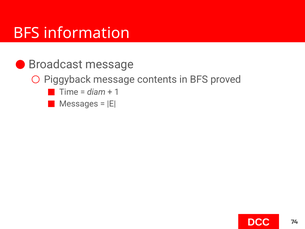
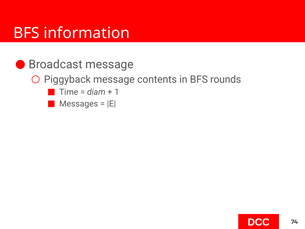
proved: proved -> rounds
